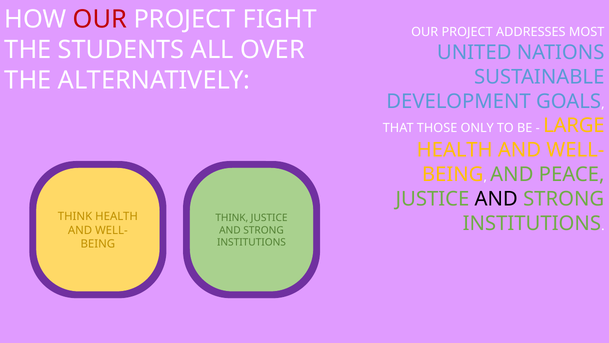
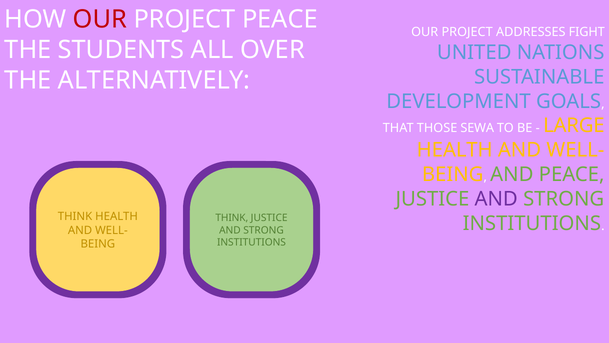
PROJECT FIGHT: FIGHT -> PEACE
MOST: MOST -> FIGHT
ONLY: ONLY -> SEWA
AND at (496, 199) colour: black -> purple
